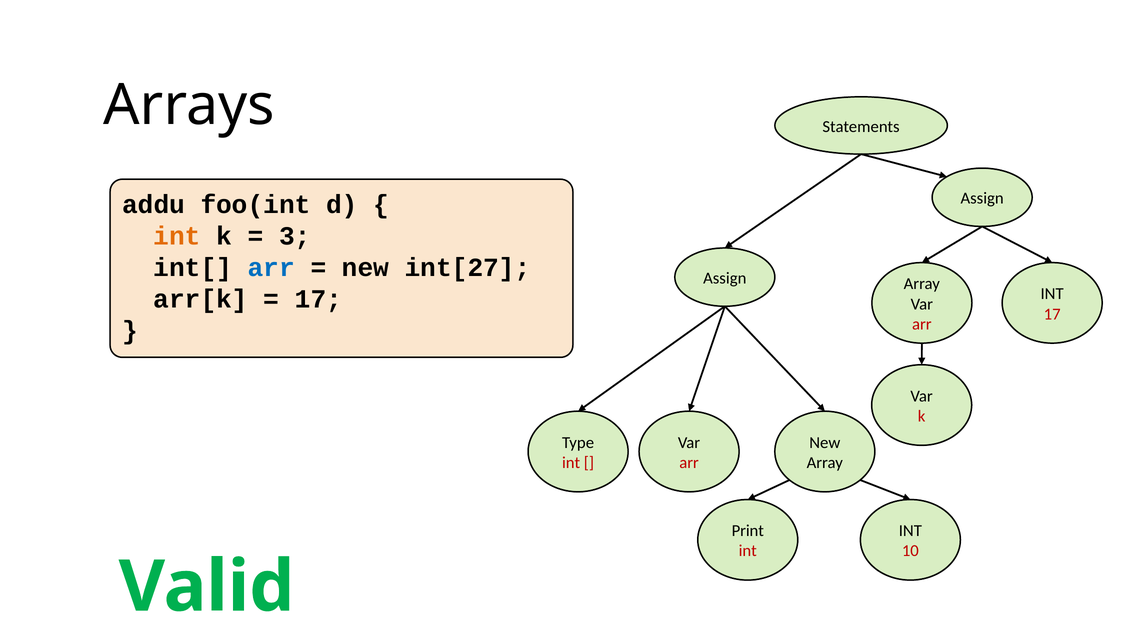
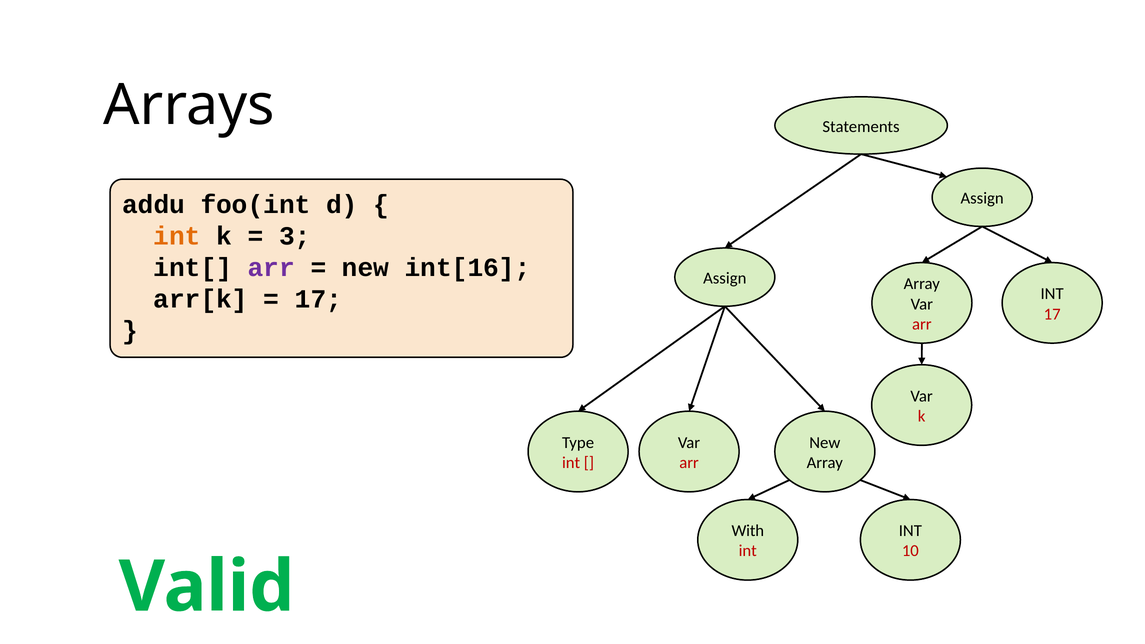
arr at (271, 268) colour: blue -> purple
int[27: int[27 -> int[16
Print: Print -> With
